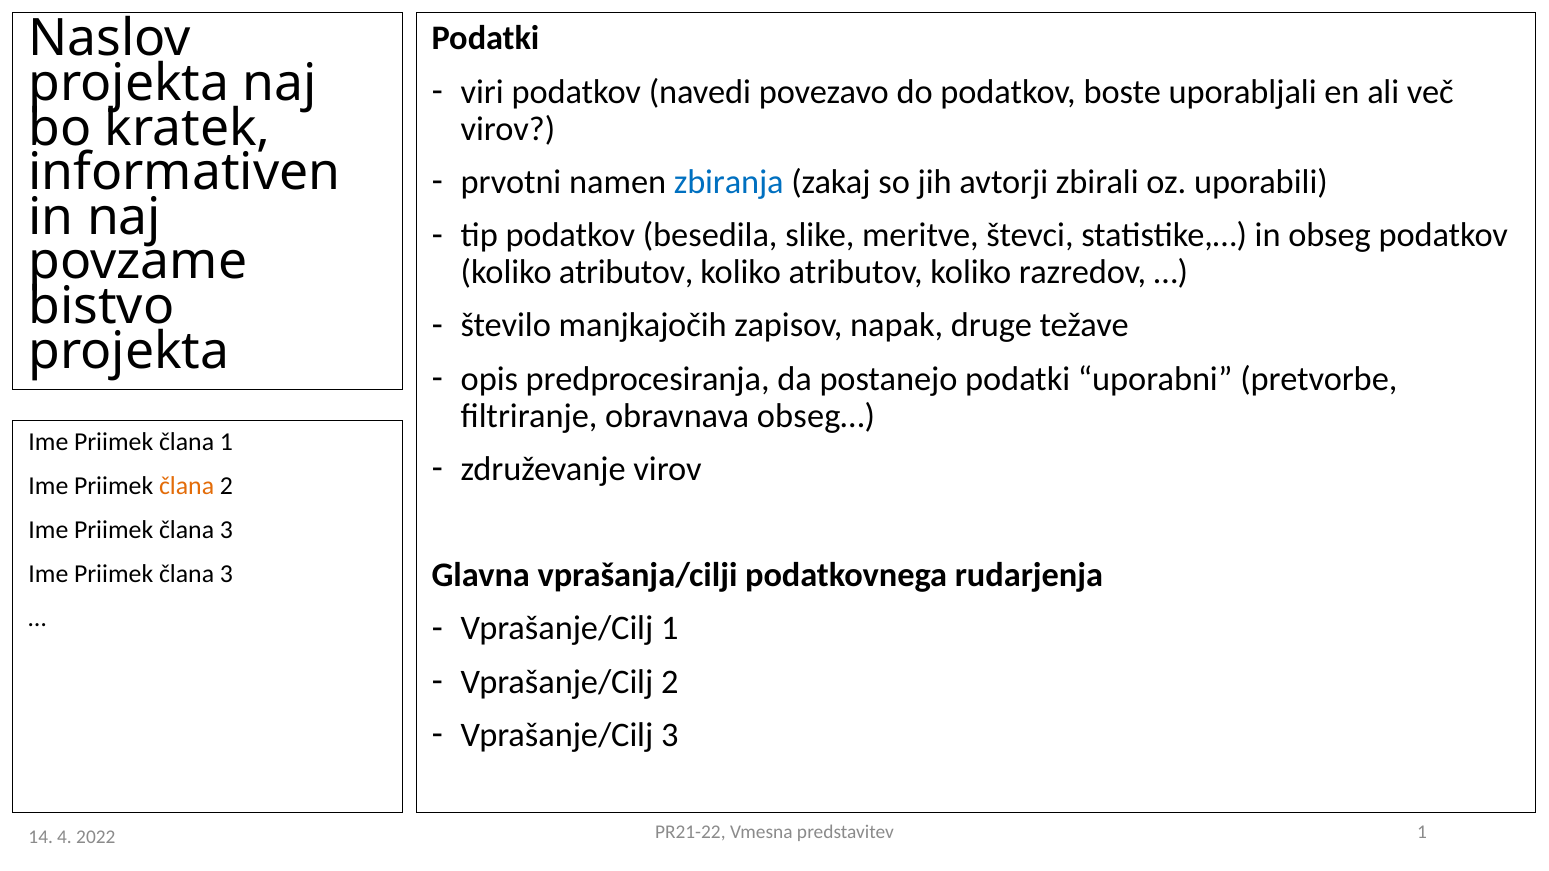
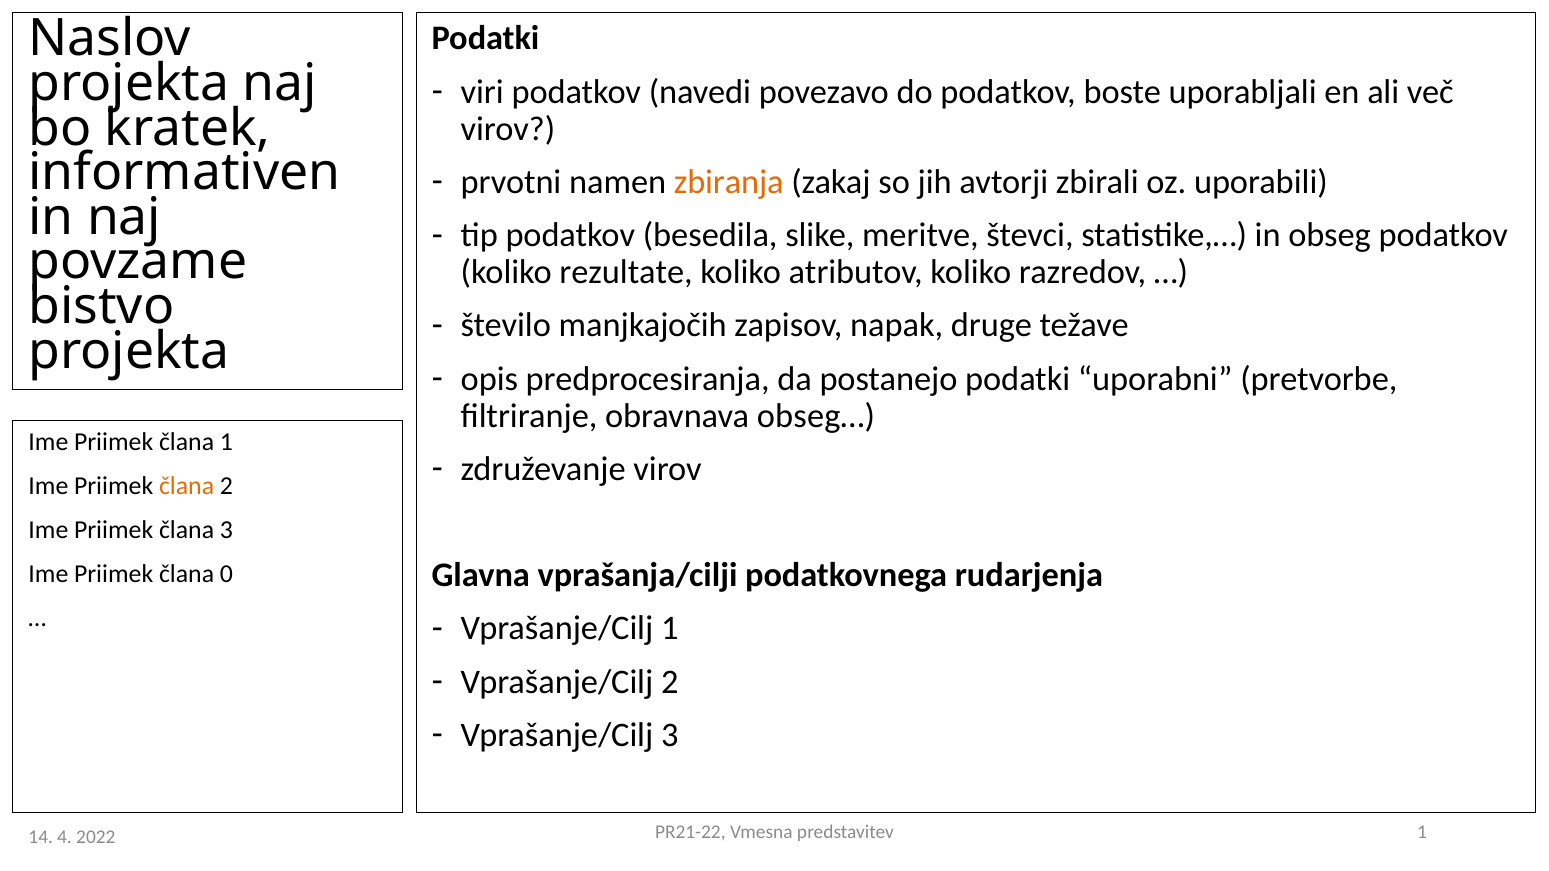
zbiranja colour: blue -> orange
atributov at (626, 272): atributov -> rezultate
3 at (226, 574): 3 -> 0
